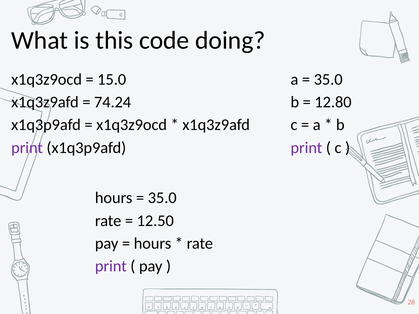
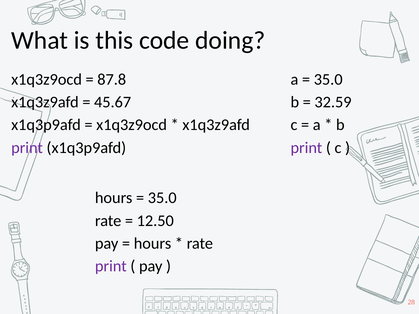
15.0: 15.0 -> 87.8
74.24: 74.24 -> 45.67
12.80: 12.80 -> 32.59
